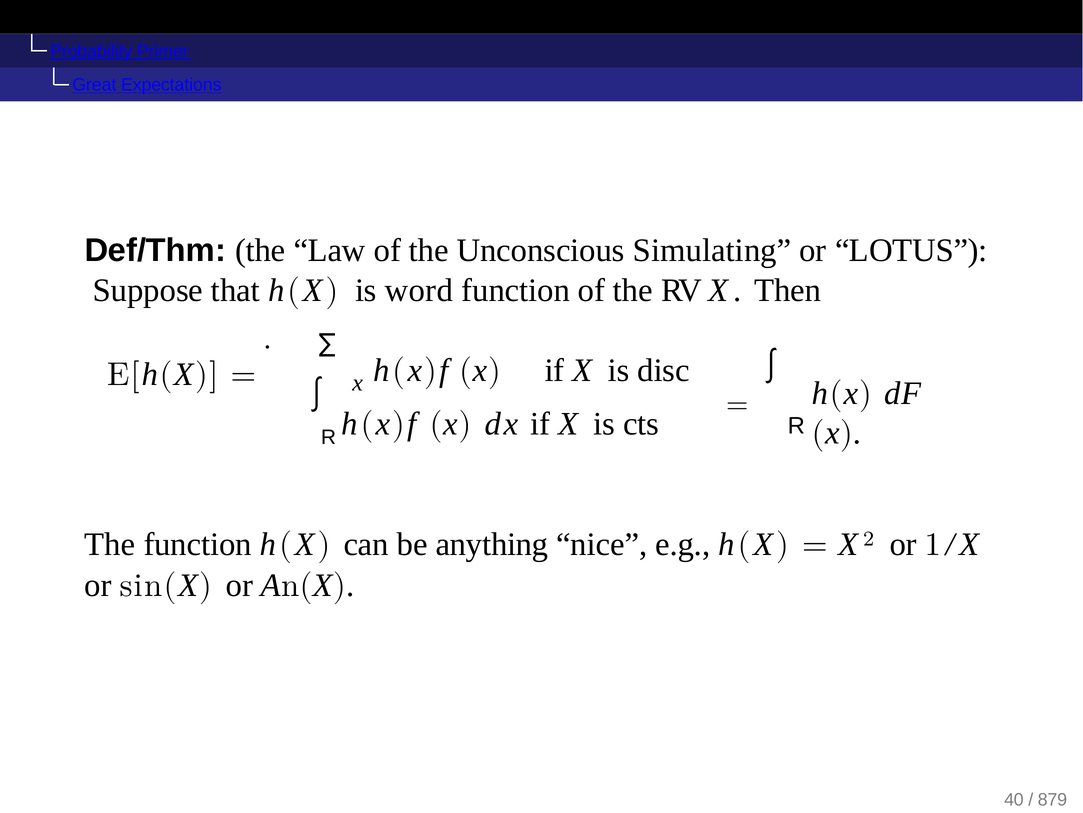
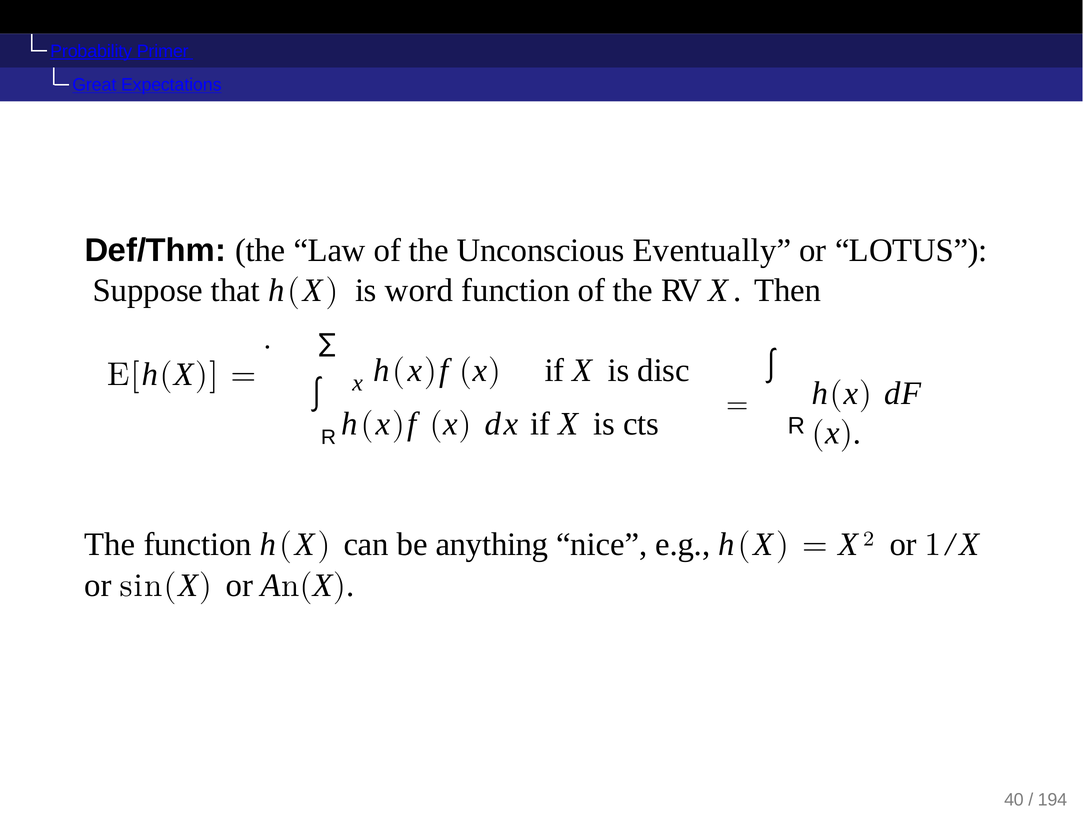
Simulating: Simulating -> Eventually
879: 879 -> 194
